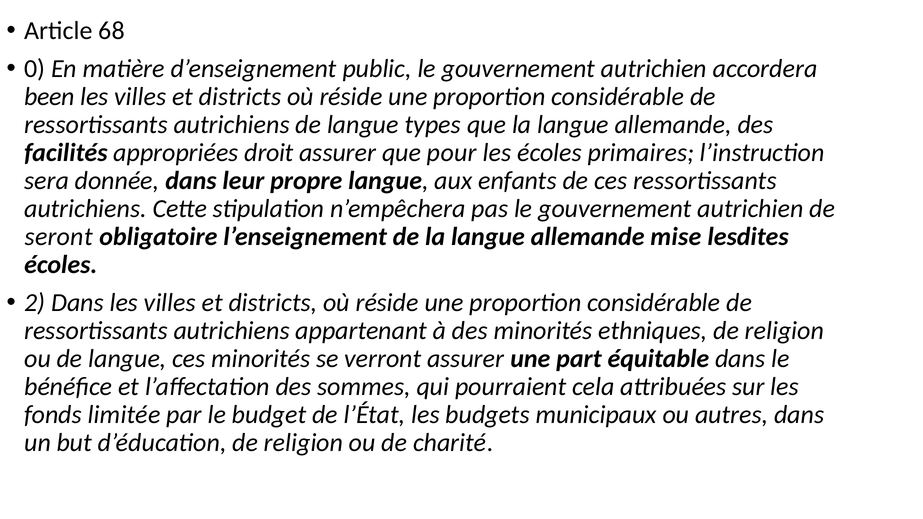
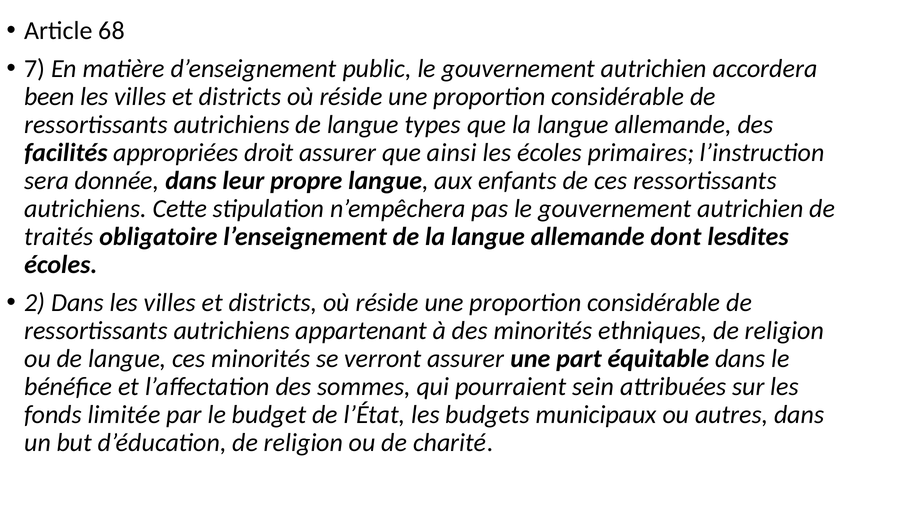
0: 0 -> 7
pour: pour -> ainsi
seront: seront -> traités
mise: mise -> dont
cela: cela -> sein
